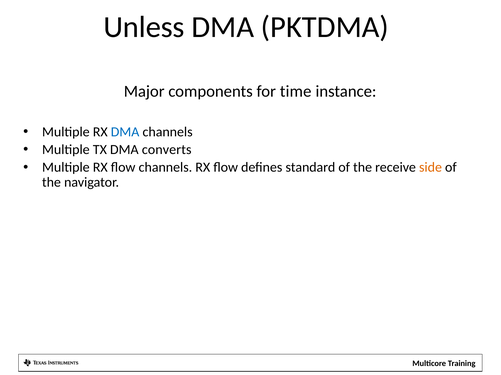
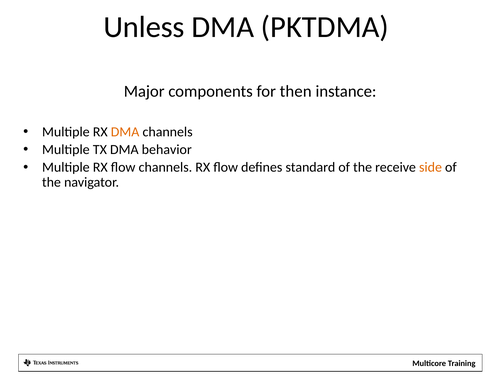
time: time -> then
DMA at (125, 132) colour: blue -> orange
converts: converts -> behavior
